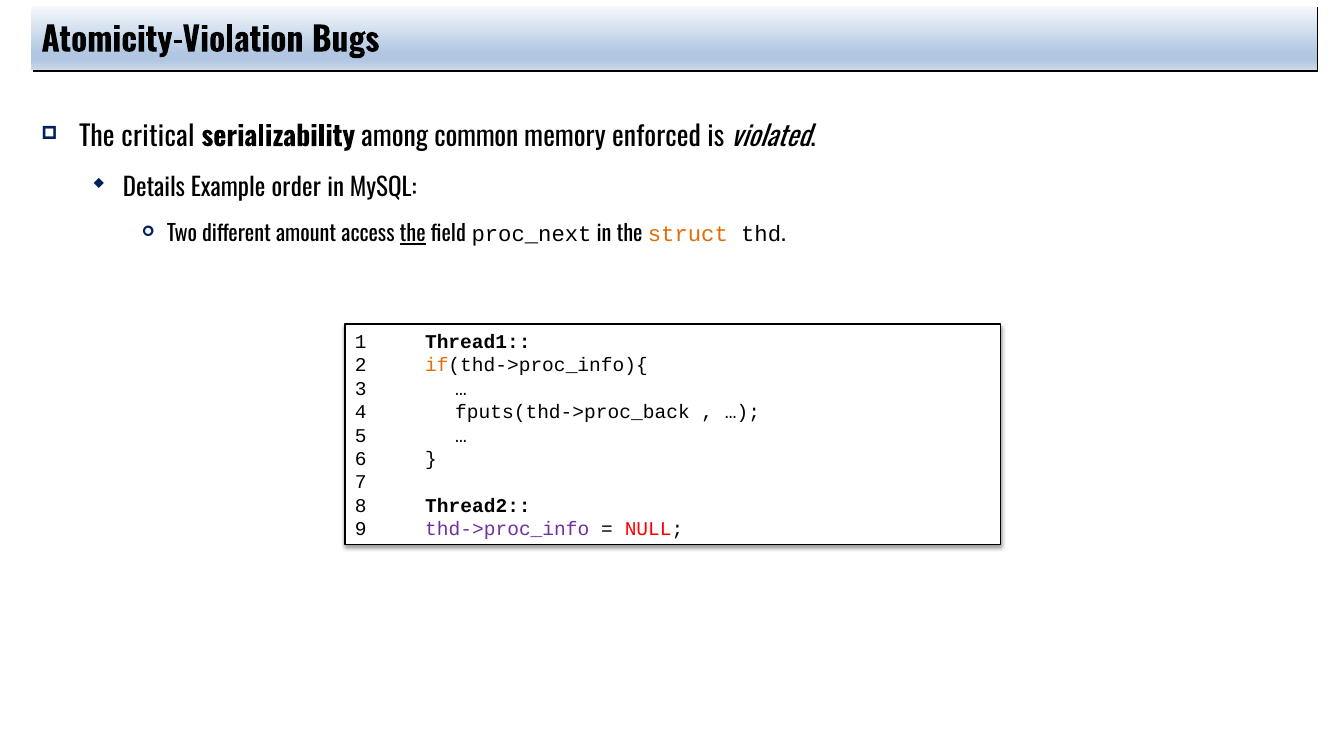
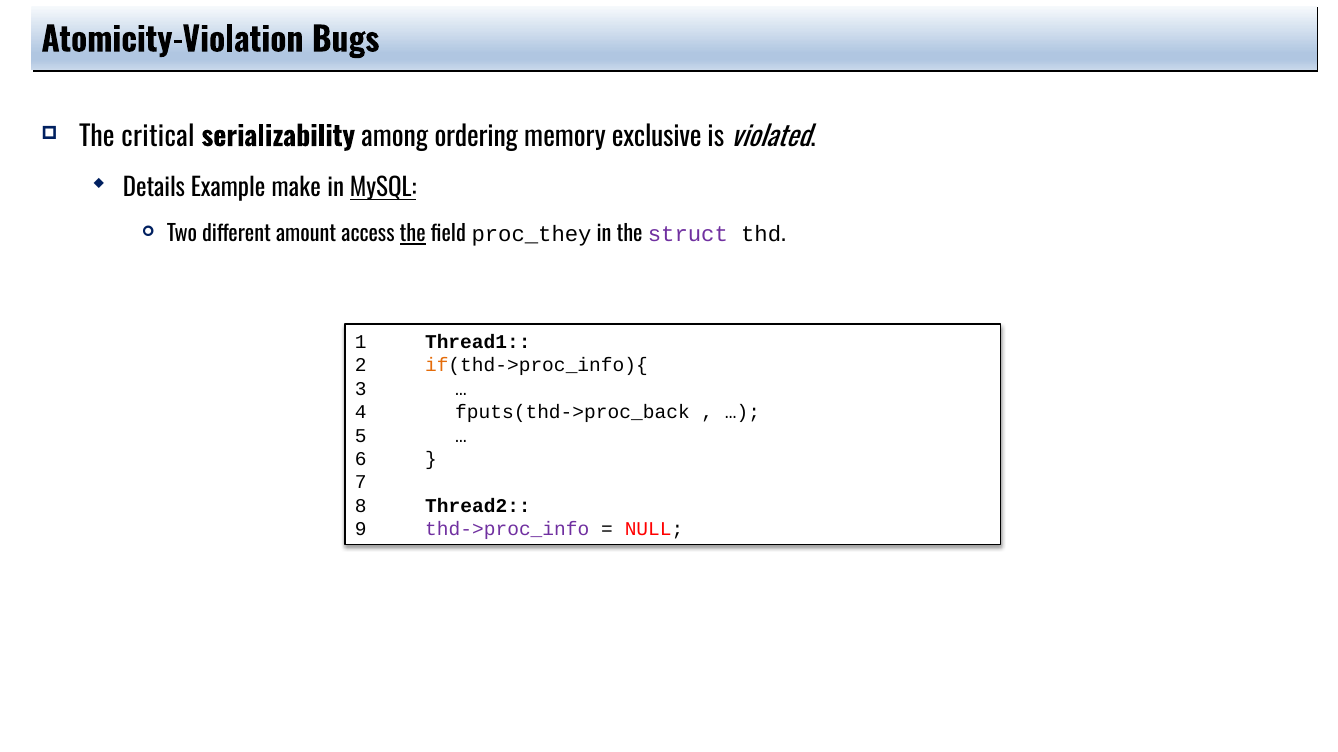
common: common -> ordering
enforced: enforced -> exclusive
order: order -> make
MySQL underline: none -> present
proc_next: proc_next -> proc_they
struct colour: orange -> purple
